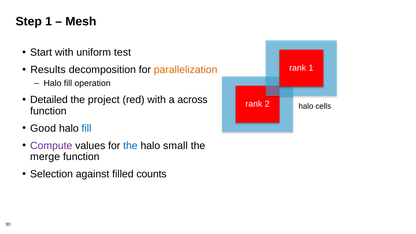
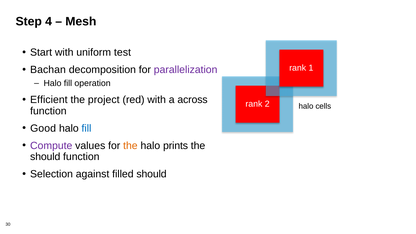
Step 1: 1 -> 4
Results: Results -> Bachan
parallelization colour: orange -> purple
Detailed: Detailed -> Efficient
the at (130, 146) colour: blue -> orange
small: small -> prints
merge at (45, 157): merge -> should
filled counts: counts -> should
